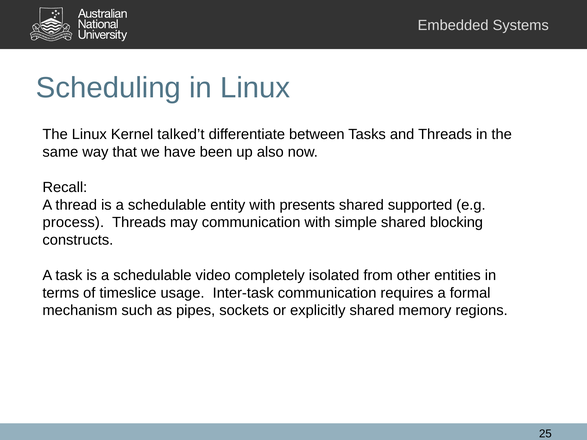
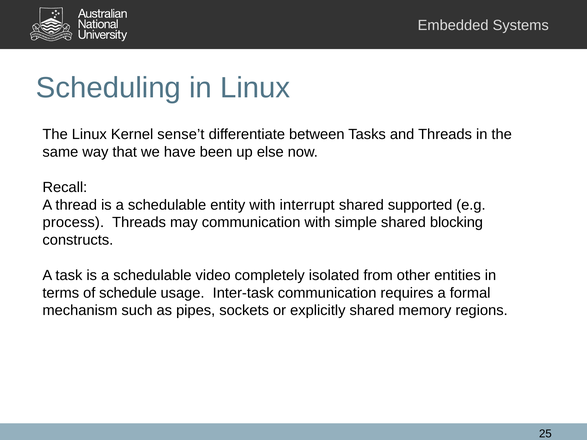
talked’t: talked’t -> sense’t
also: also -> else
presents: presents -> interrupt
timeslice: timeslice -> schedule
